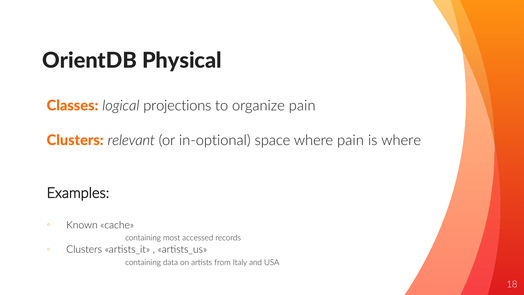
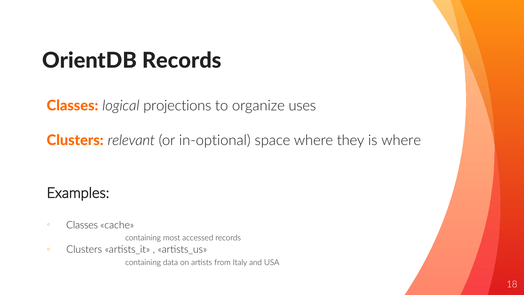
OrientDB Physical: Physical -> Records
organize pain: pain -> uses
where pain: pain -> they
Known at (82, 225): Known -> Classes
